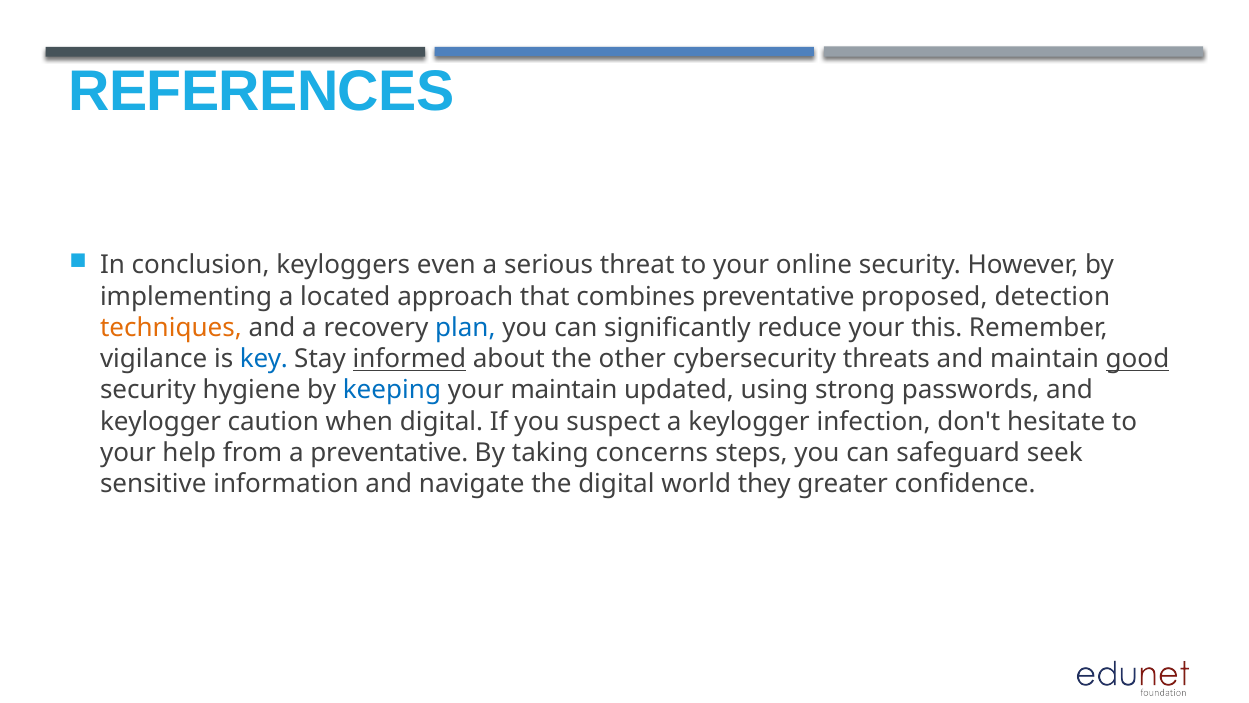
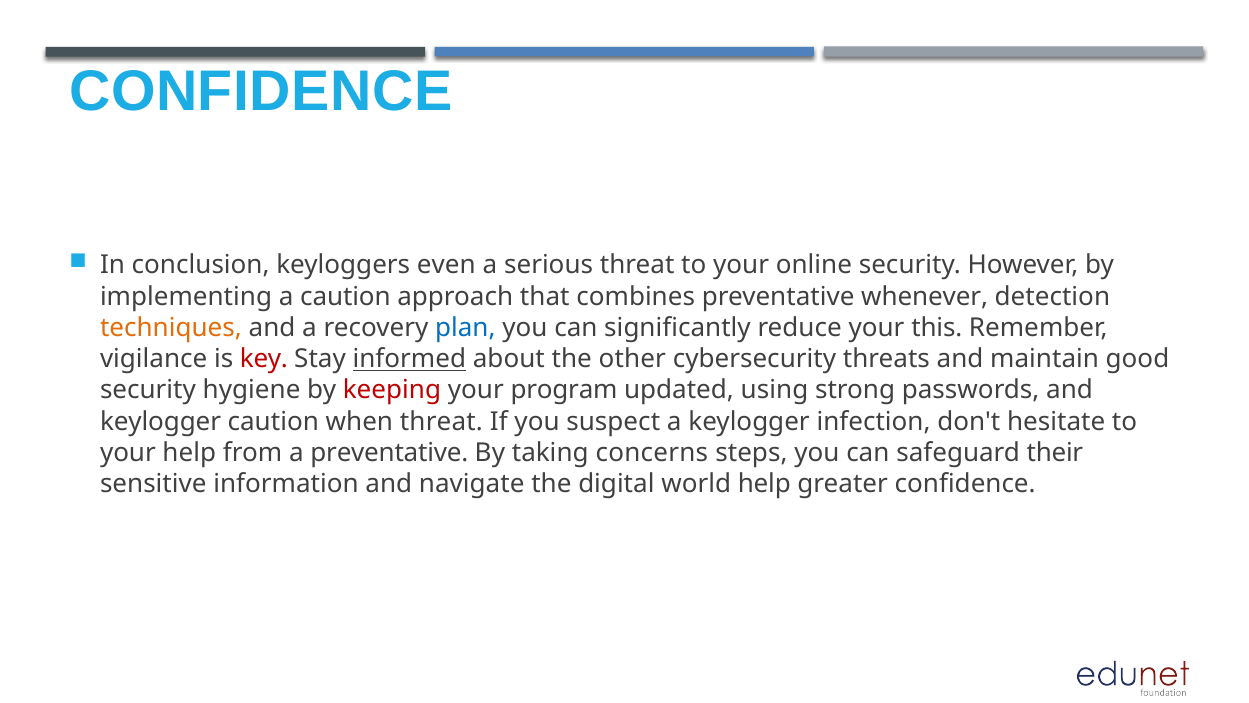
REFERENCES at (261, 91): REFERENCES -> CONFIDENCE
a located: located -> caution
proposed: proposed -> whenever
key colour: blue -> red
good underline: present -> none
keeping colour: blue -> red
your maintain: maintain -> program
when digital: digital -> threat
seek: seek -> their
world they: they -> help
